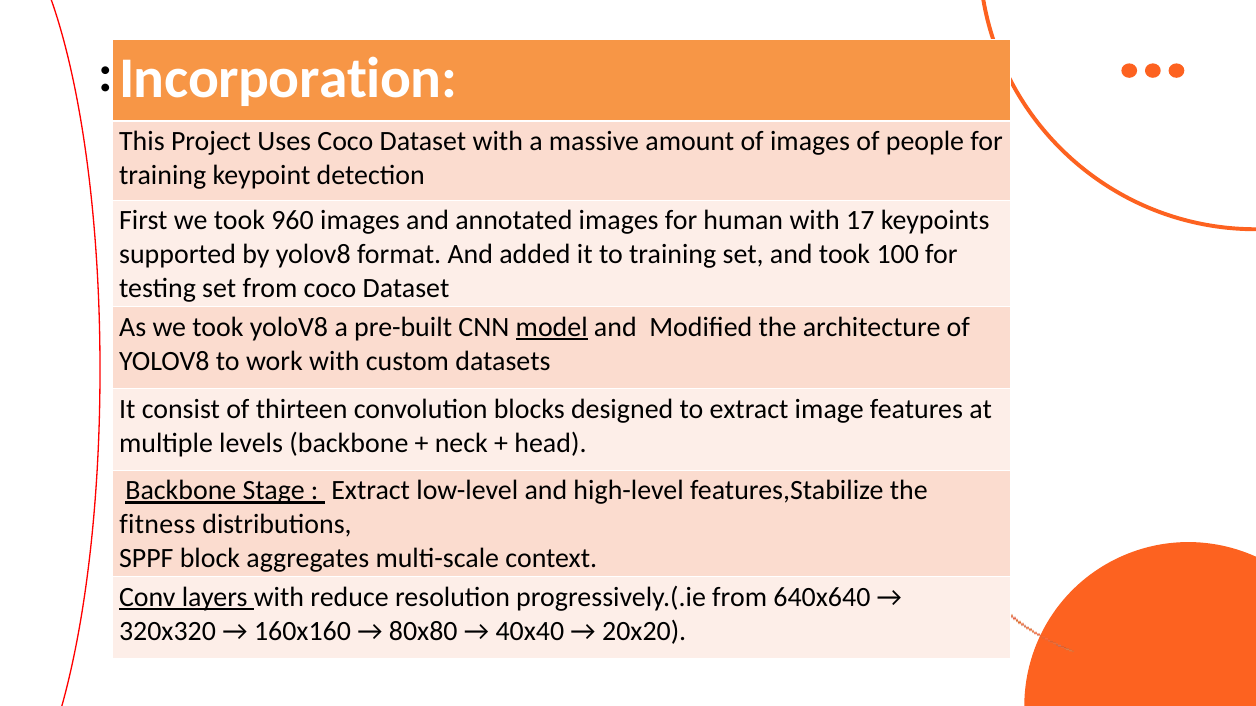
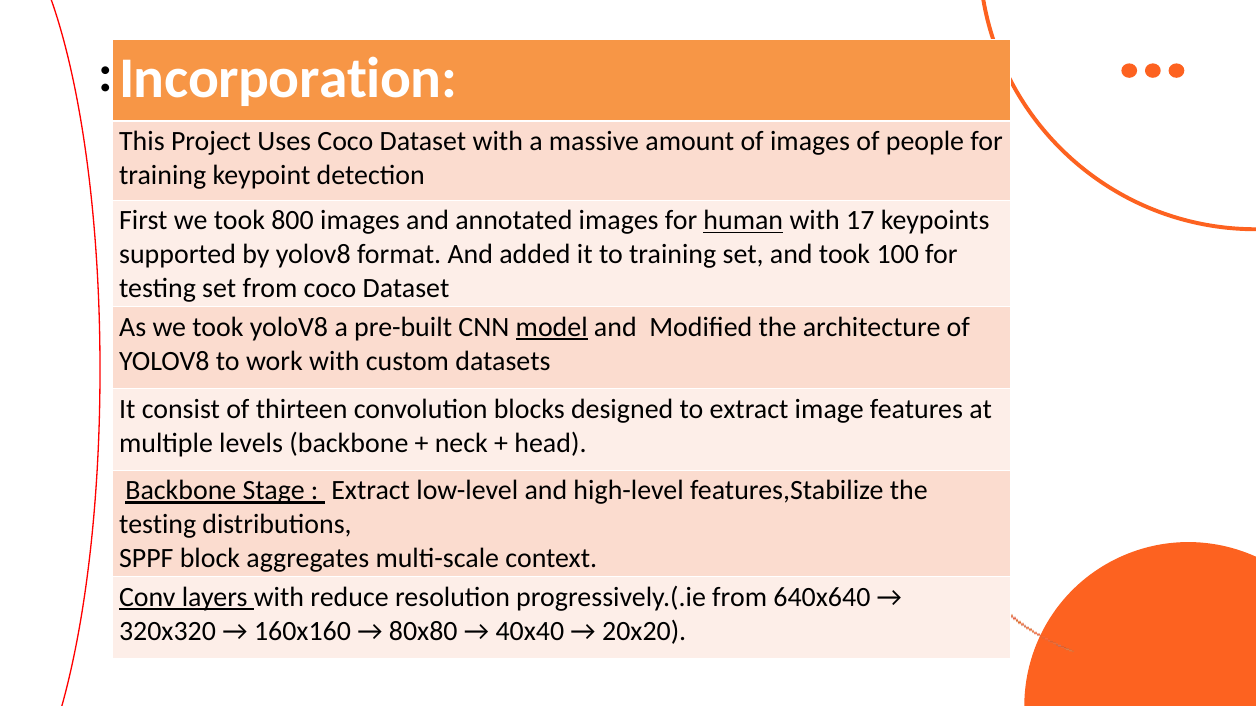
960: 960 -> 800
human underline: none -> present
fitness at (157, 525): fitness -> testing
